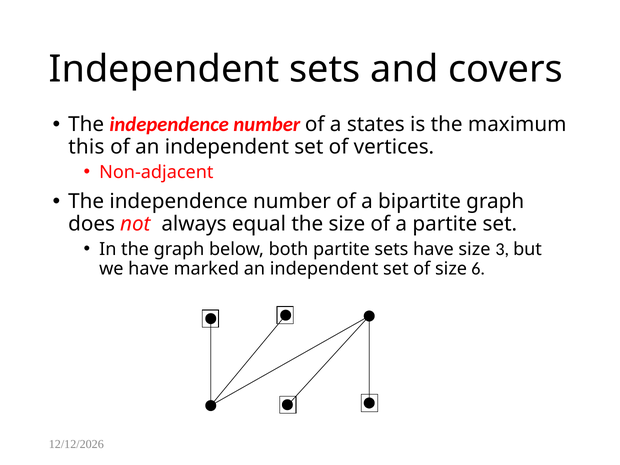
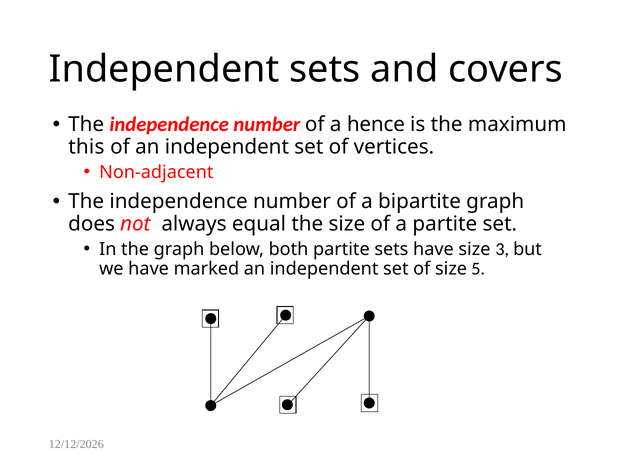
states: states -> hence
6: 6 -> 5
